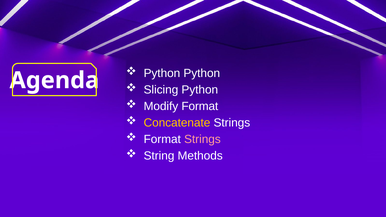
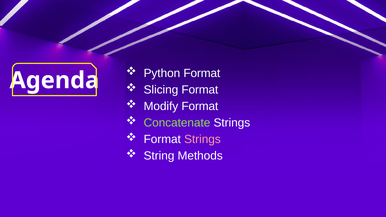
Python Python: Python -> Format
Slicing Python: Python -> Format
Concatenate colour: yellow -> light green
